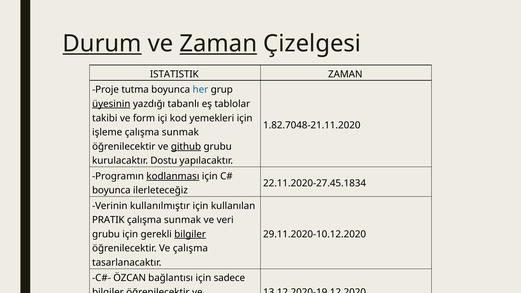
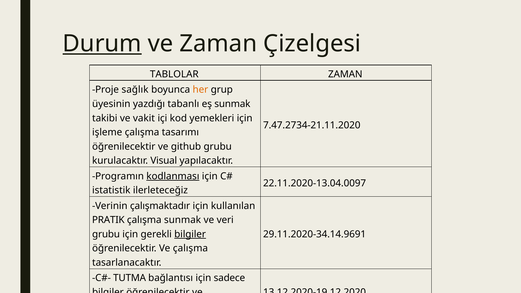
Zaman at (218, 44) underline: present -> none
ISTATISTIK: ISTATISTIK -> TABLOLAR
tutma: tutma -> sağlık
her colour: blue -> orange
üyesinin underline: present -> none
eş tablolar: tablolar -> sunmak
form: form -> vakit
1.82.7048-21.11.2020: 1.82.7048-21.11.2020 -> 7.47.2734-21.11.2020
sunmak at (180, 132): sunmak -> tasarımı
github underline: present -> none
Dostu: Dostu -> Visual
22.11.2020-27.45.1834: 22.11.2020-27.45.1834 -> 22.11.2020-13.04.0097
boyunca at (111, 190): boyunca -> istatistik
kullanılmıştır: kullanılmıştır -> çalışmaktadır
29.11.2020-10.12.2020: 29.11.2020-10.12.2020 -> 29.11.2020-34.14.9691
ÖZCAN: ÖZCAN -> TUTMA
